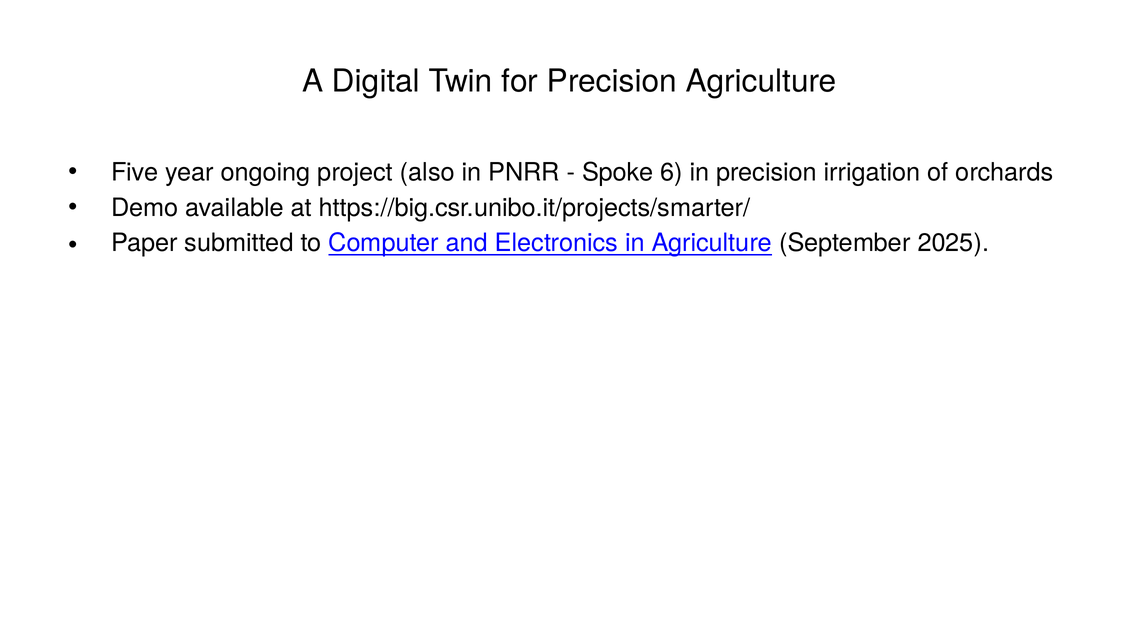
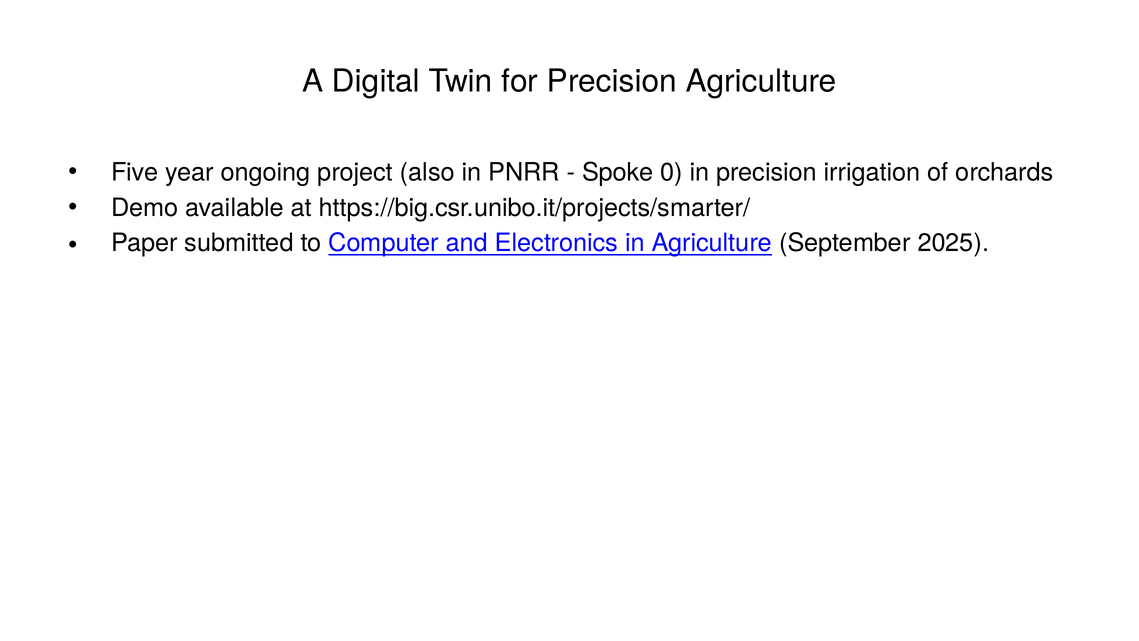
6: 6 -> 0
